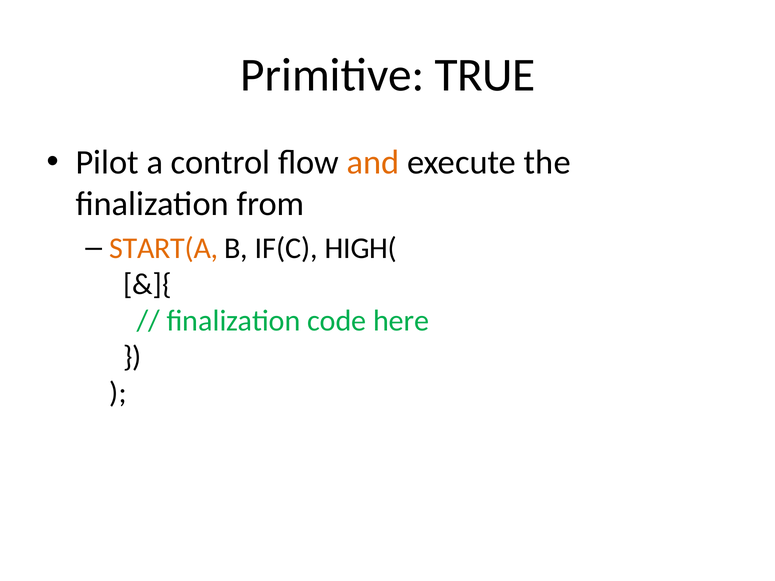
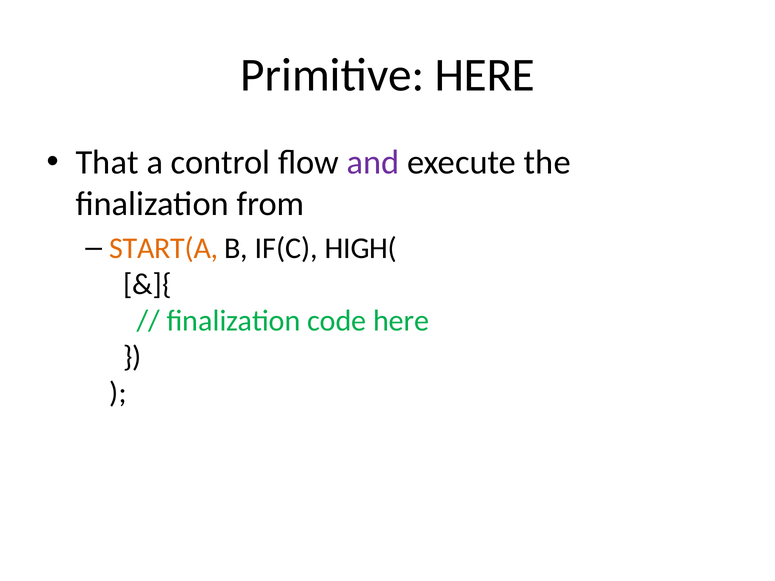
Primitive TRUE: TRUE -> HERE
Pilot: Pilot -> That
and colour: orange -> purple
